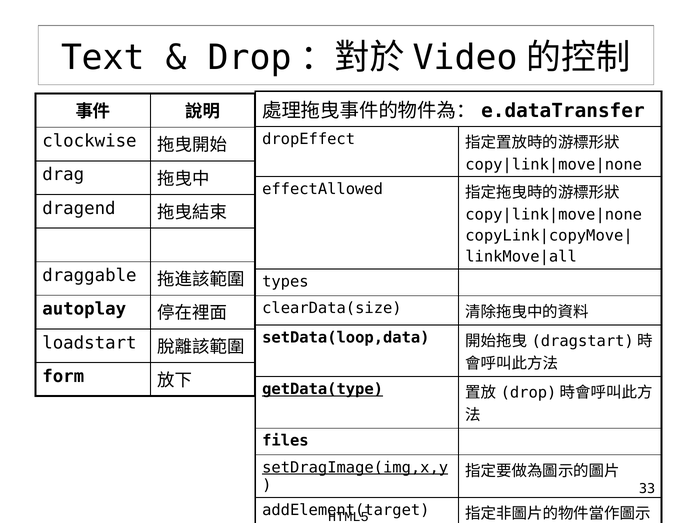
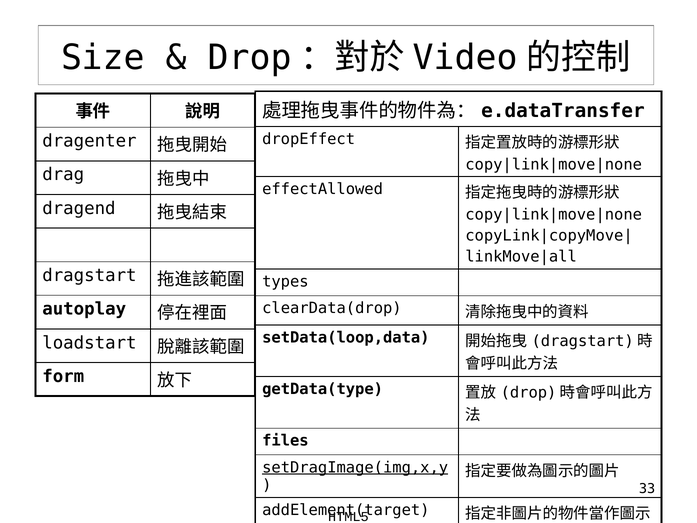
Text: Text -> Size
clockwise: clockwise -> dragenter
draggable: draggable -> dragstart
clearData(size: clearData(size -> clearData(drop
getData(type underline: present -> none
